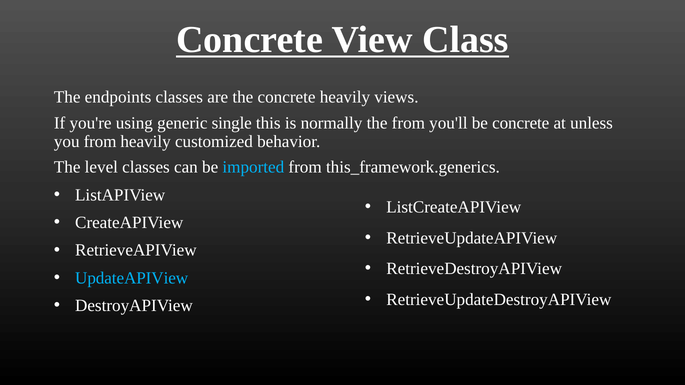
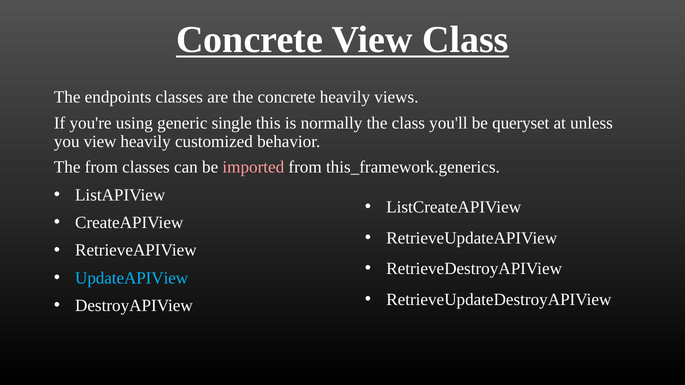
the from: from -> class
be concrete: concrete -> queryset
you from: from -> view
The level: level -> from
imported colour: light blue -> pink
